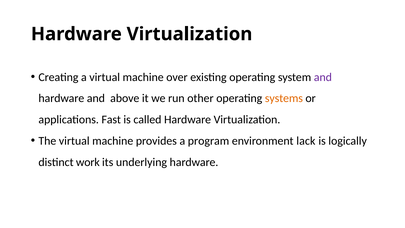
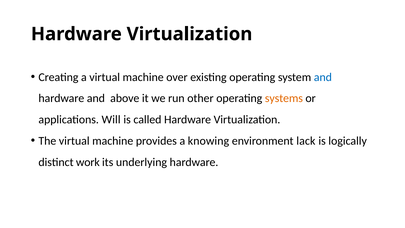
and at (323, 77) colour: purple -> blue
Fast: Fast -> Will
program: program -> knowing
